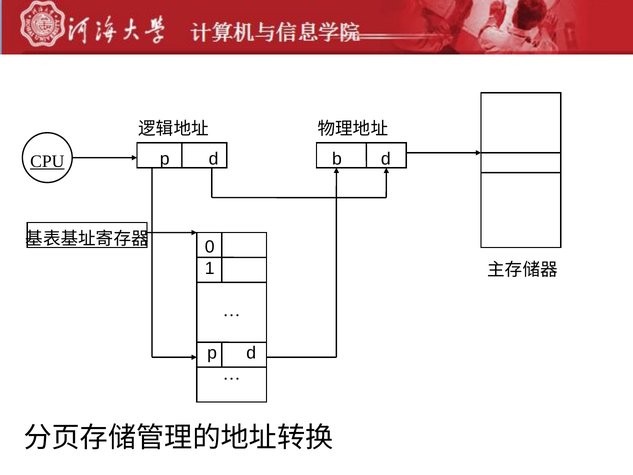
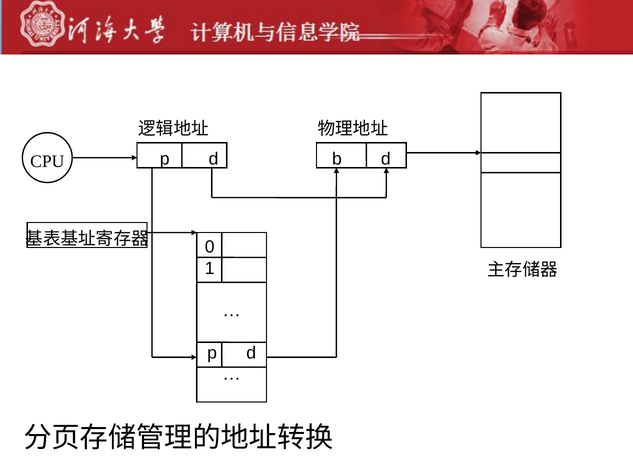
CPU underline: present -> none
